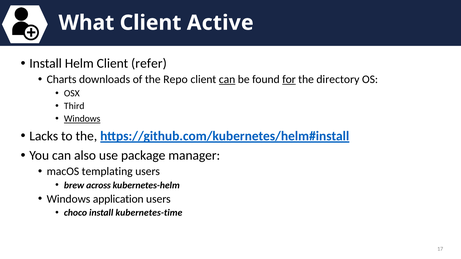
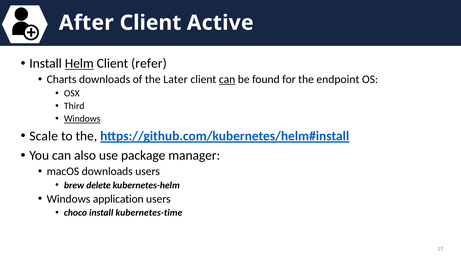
What: What -> After
Helm underline: none -> present
Repo: Repo -> Later
for underline: present -> none
directory: directory -> endpoint
Lacks: Lacks -> Scale
macOS templating: templating -> downloads
across: across -> delete
